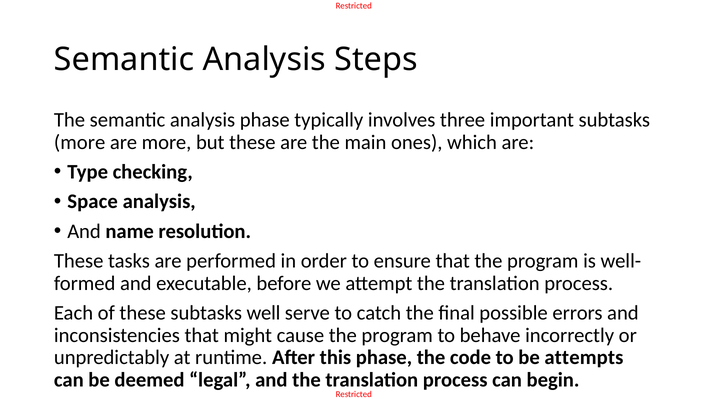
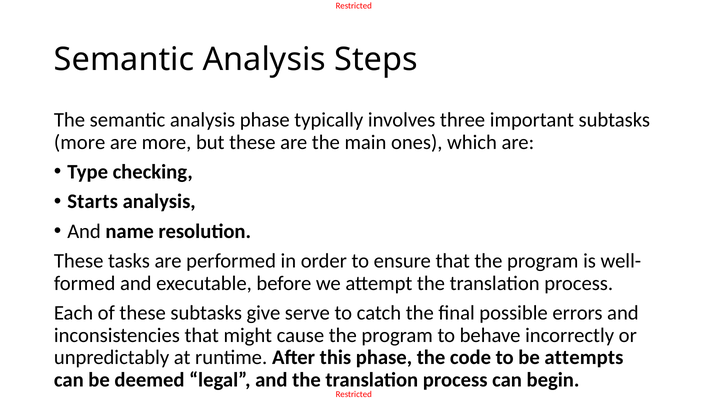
Space: Space -> Starts
well: well -> give
